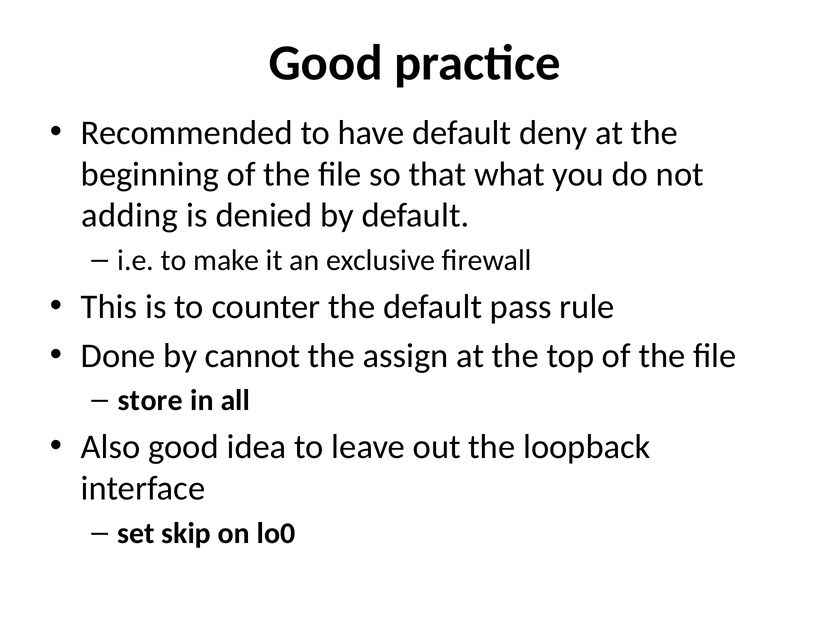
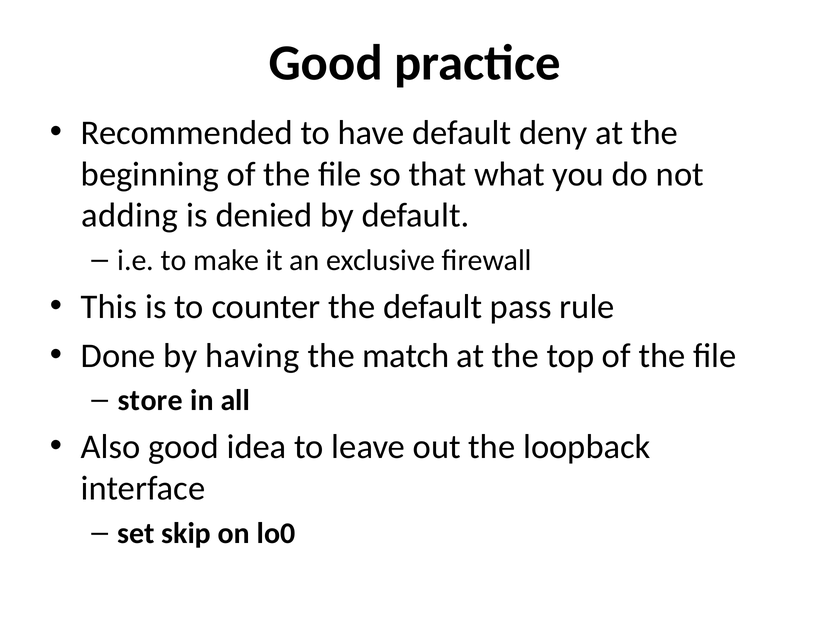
cannot: cannot -> having
assign: assign -> match
